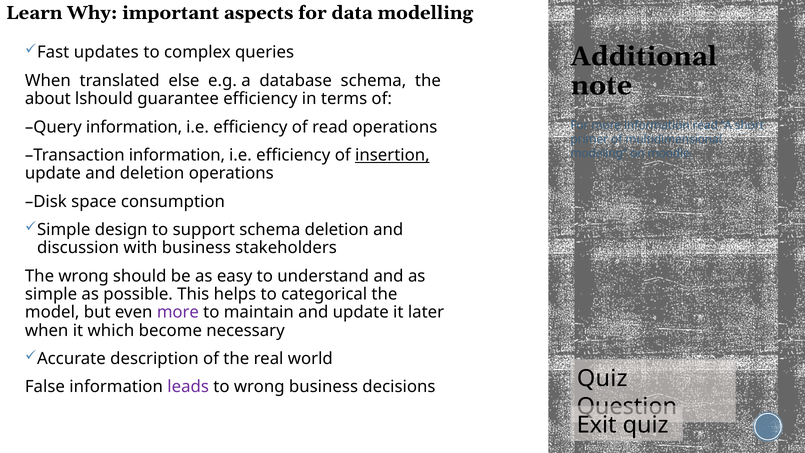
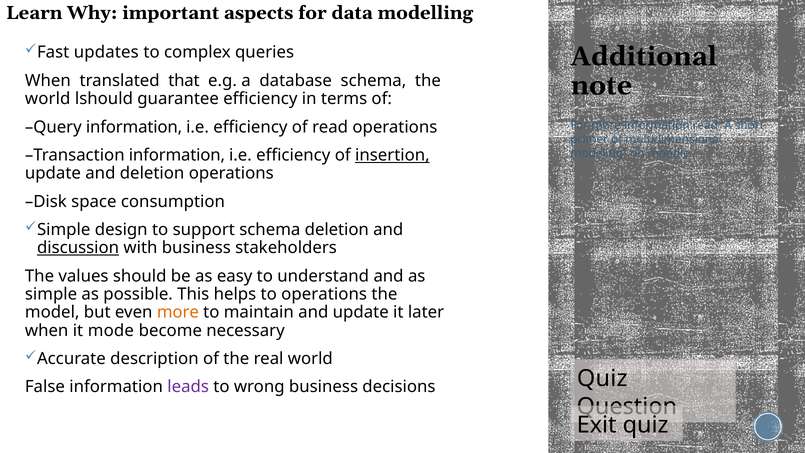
else: else -> that
about at (48, 99): about -> world
discussion underline: none -> present
The wrong: wrong -> values
to categorical: categorical -> operations
more at (178, 312) colour: purple -> orange
which: which -> mode
